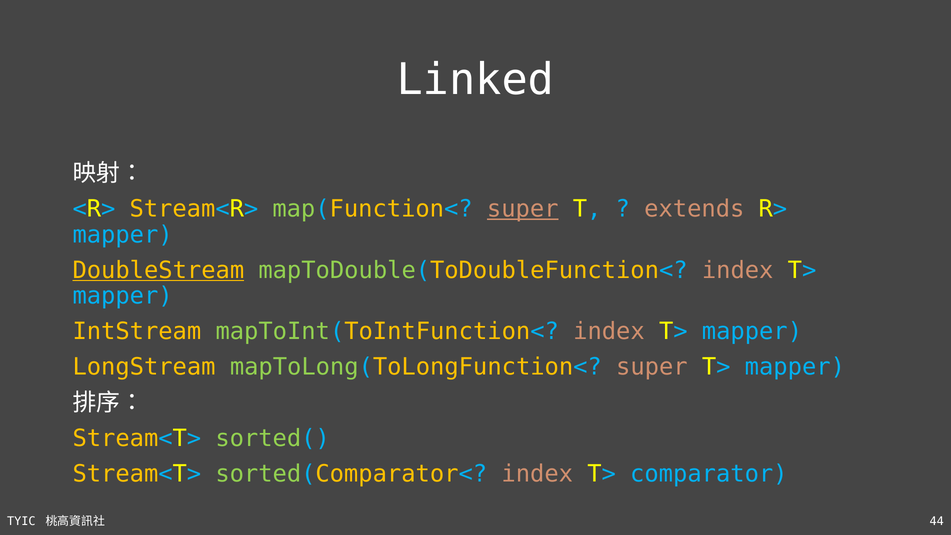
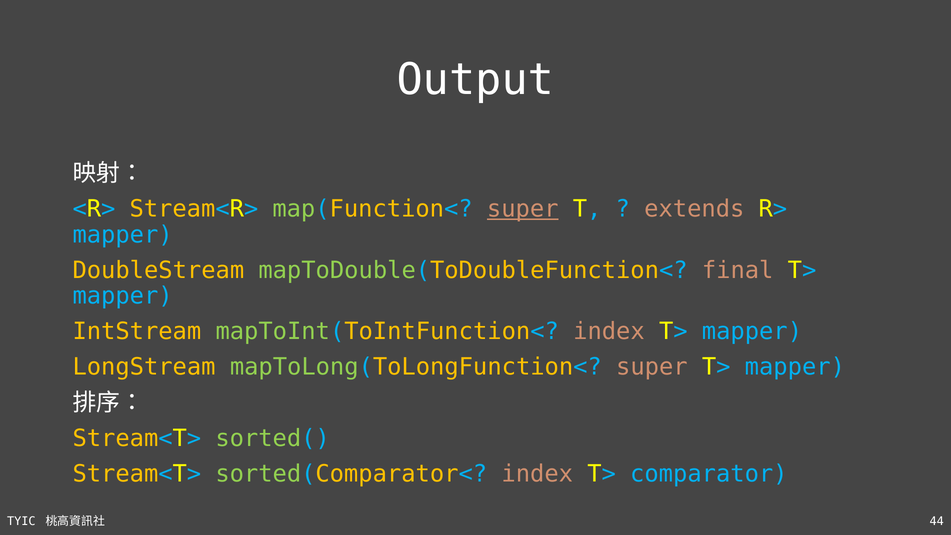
Linked: Linked -> Output
DoubleStream underline: present -> none
mapToDouble(ToDoubleFunction< index: index -> final
